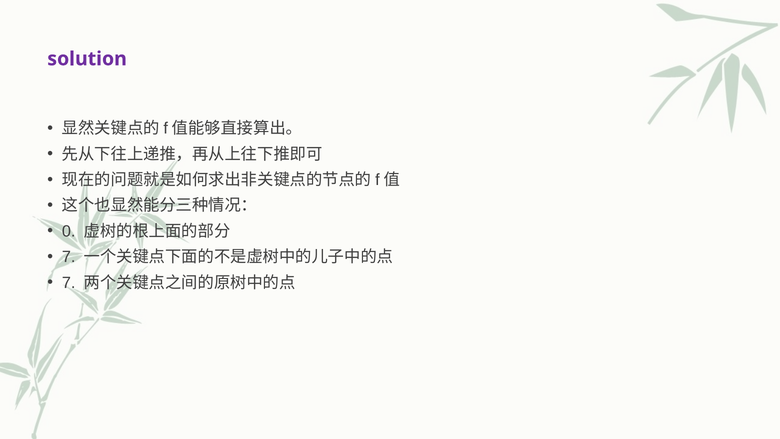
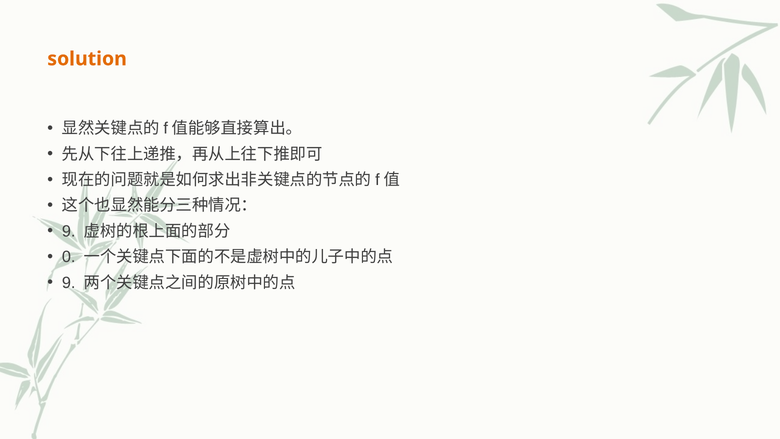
solution colour: purple -> orange
0 at (69, 231): 0 -> 9
7 at (69, 257): 7 -> 0
7 at (69, 282): 7 -> 9
